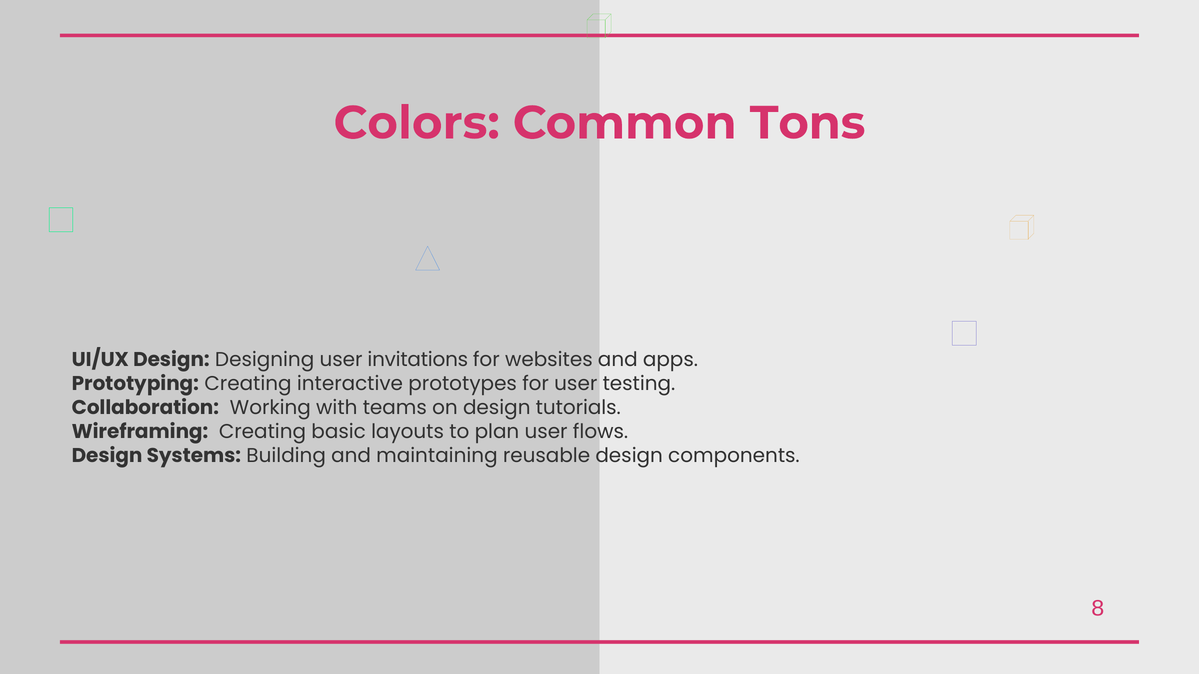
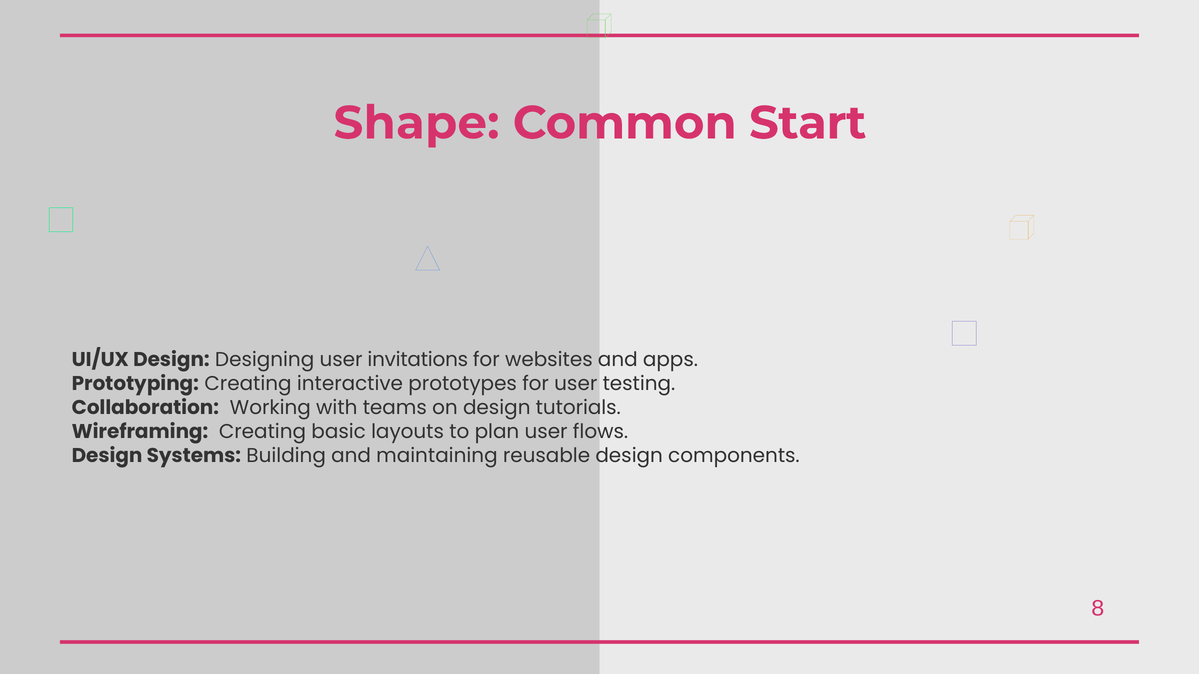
Colors: Colors -> Shape
Tons: Tons -> Start
